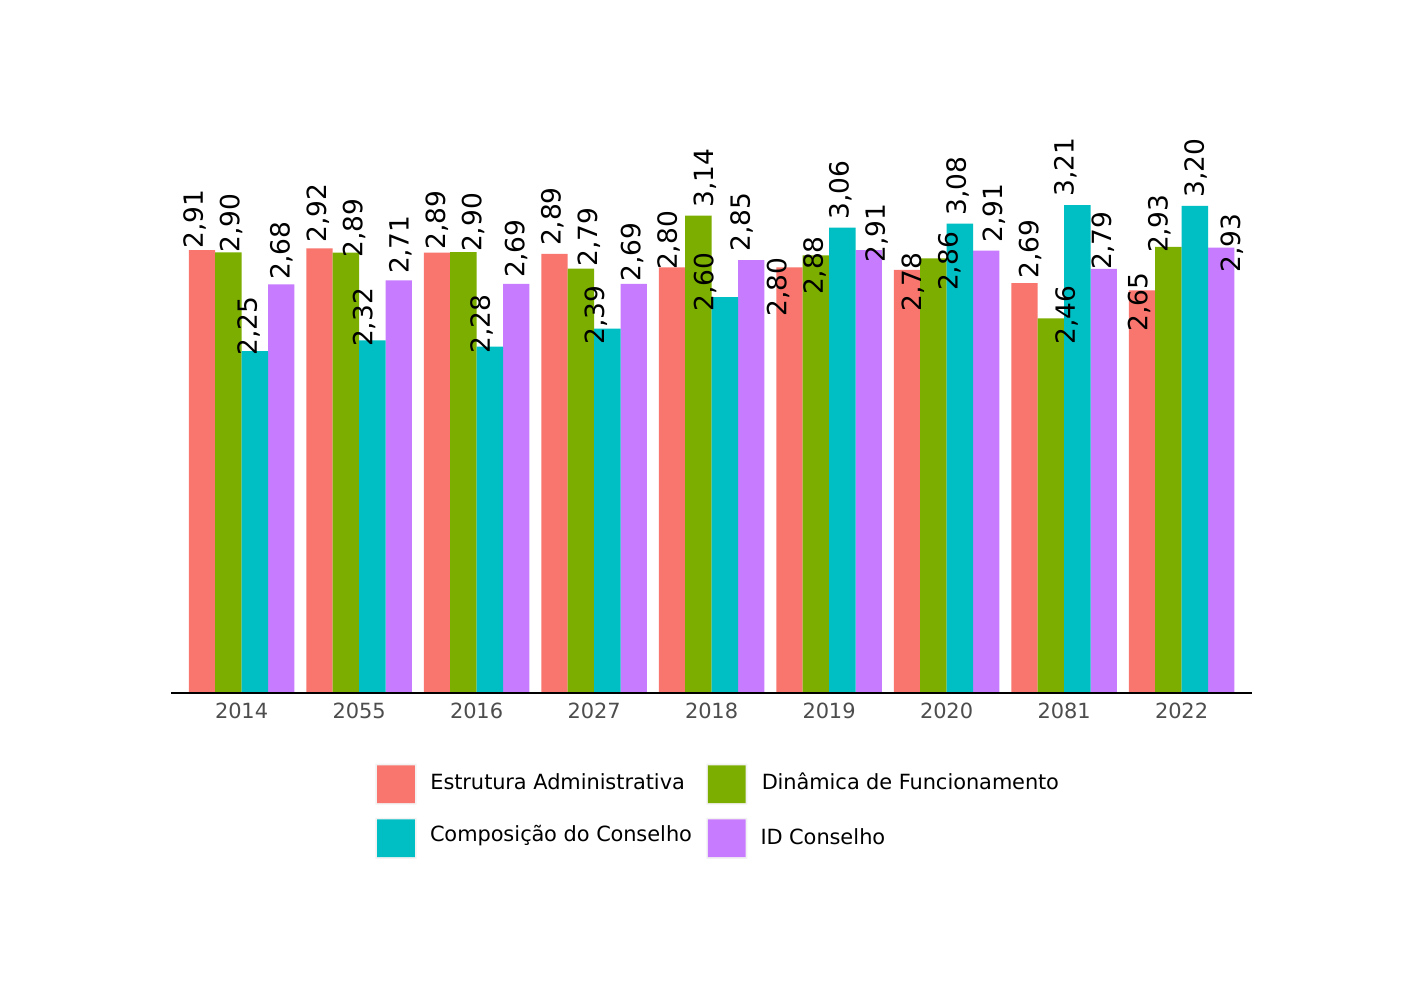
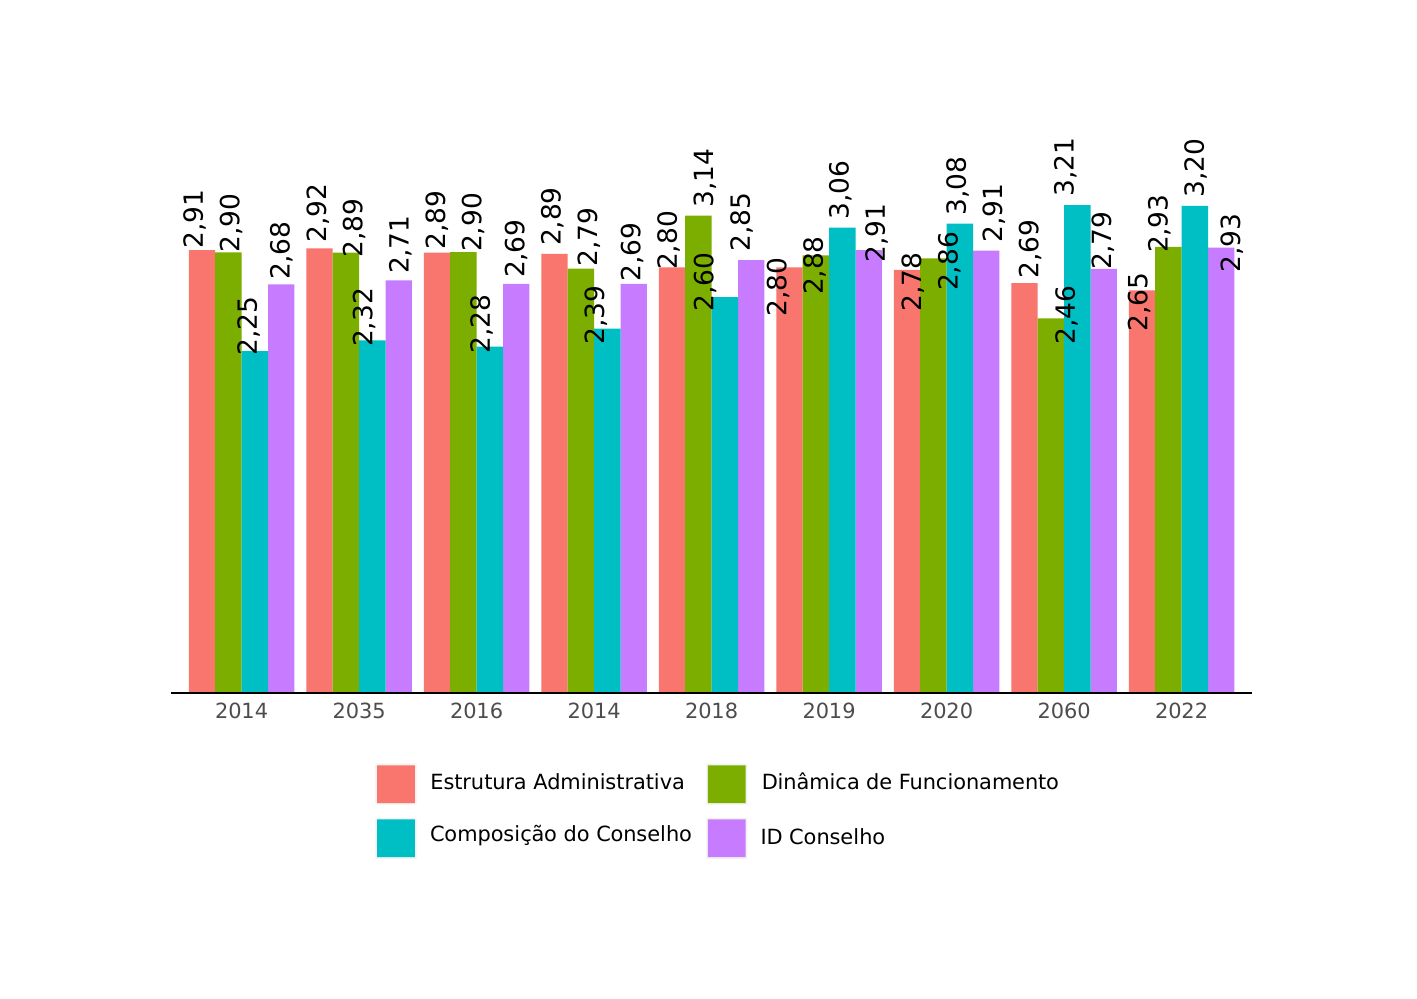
2055: 2055 -> 2035
2016 2027: 2027 -> 2014
2081: 2081 -> 2060
